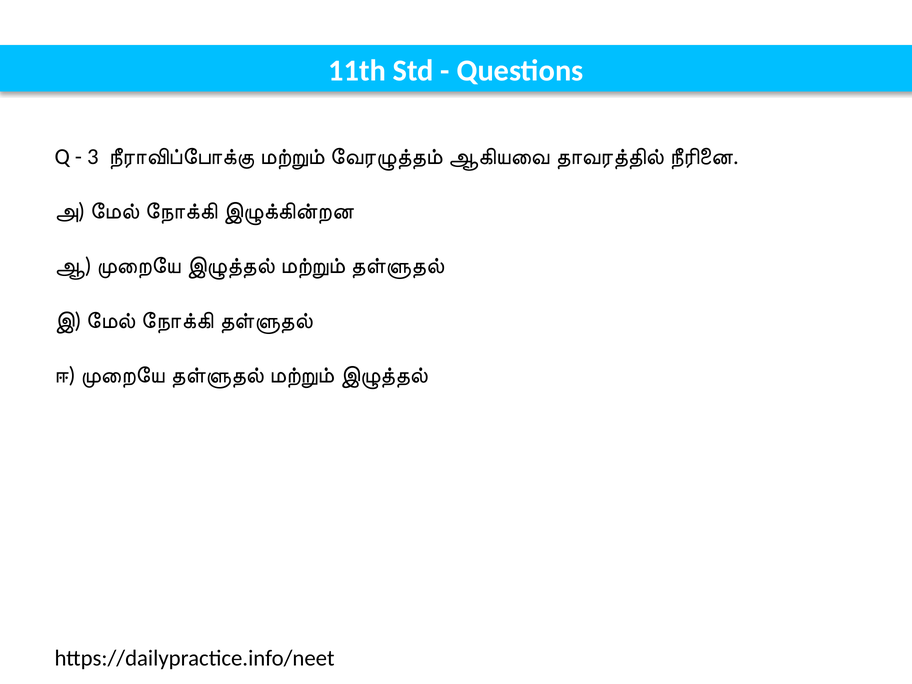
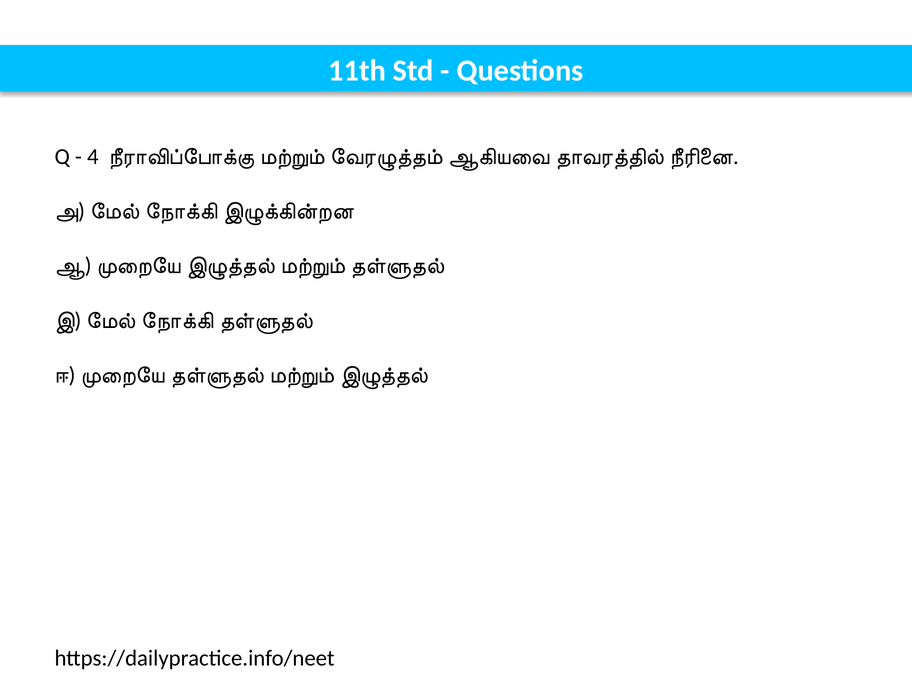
3: 3 -> 4
